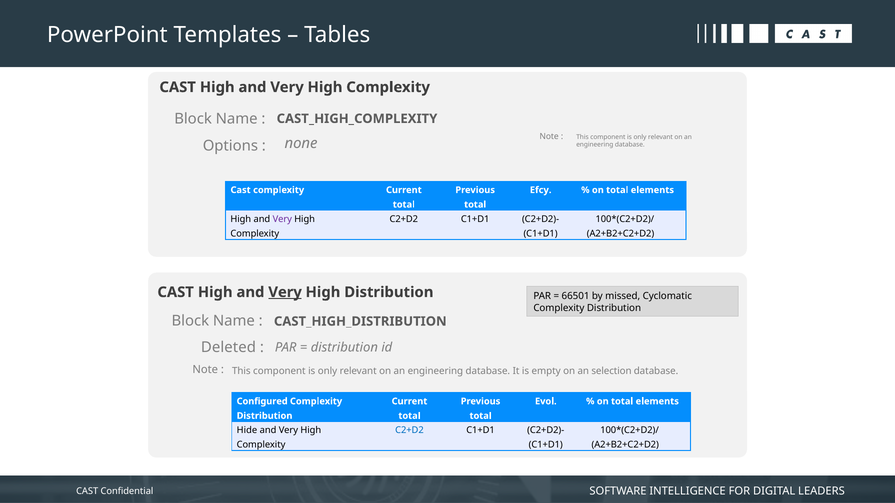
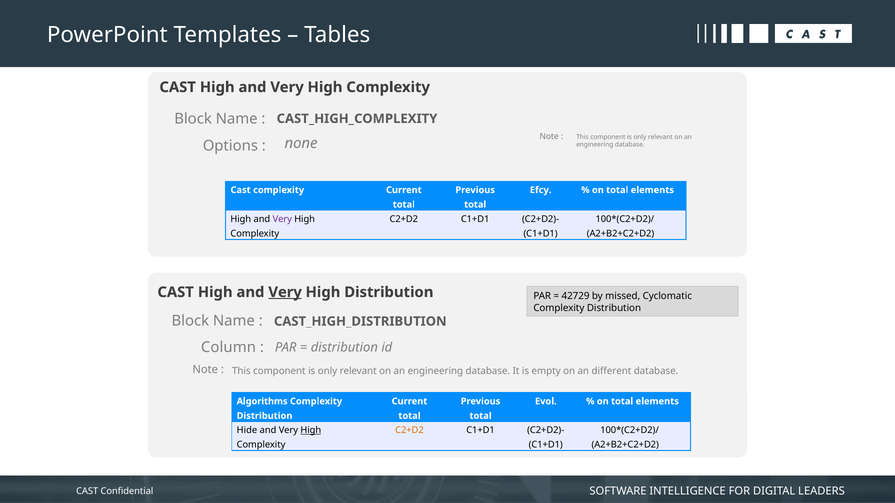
66501: 66501 -> 42729
Deleted: Deleted -> Column
selection: selection -> different
Configured: Configured -> Algorithms
High at (311, 431) underline: none -> present
C2+D2 at (409, 431) colour: blue -> orange
